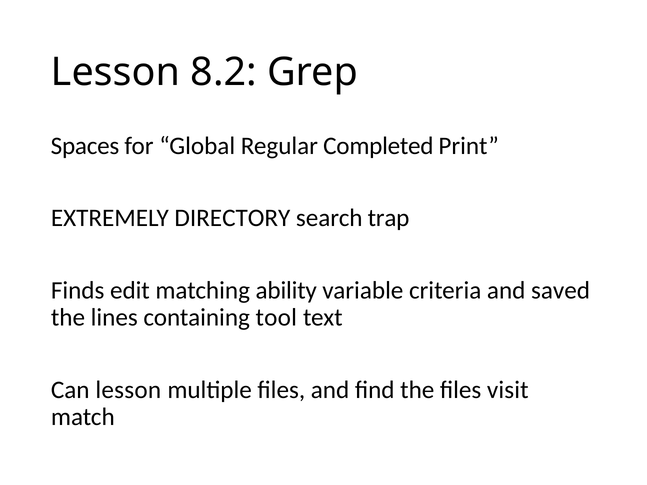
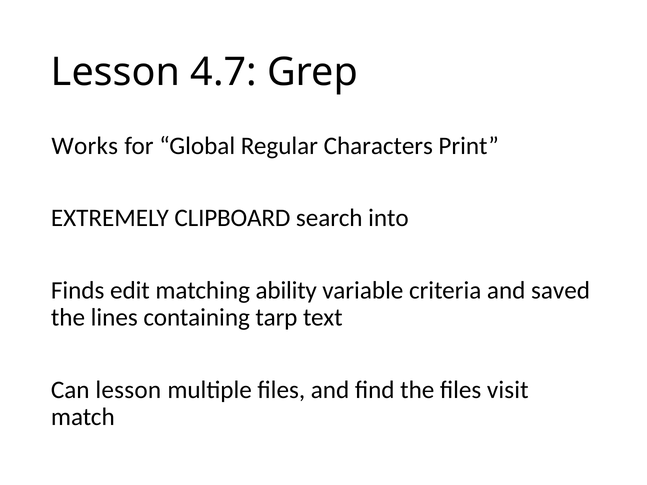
8.2: 8.2 -> 4.7
Spaces: Spaces -> Works
Completed: Completed -> Characters
DIRECTORY: DIRECTORY -> CLIPBOARD
trap: trap -> into
tool: tool -> tarp
